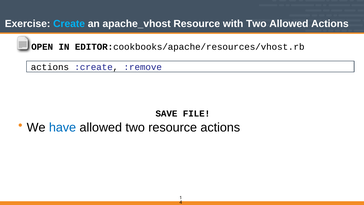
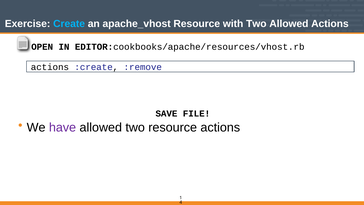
have colour: blue -> purple
